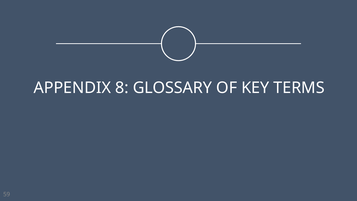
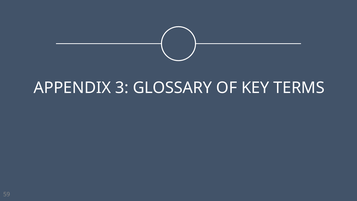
8: 8 -> 3
